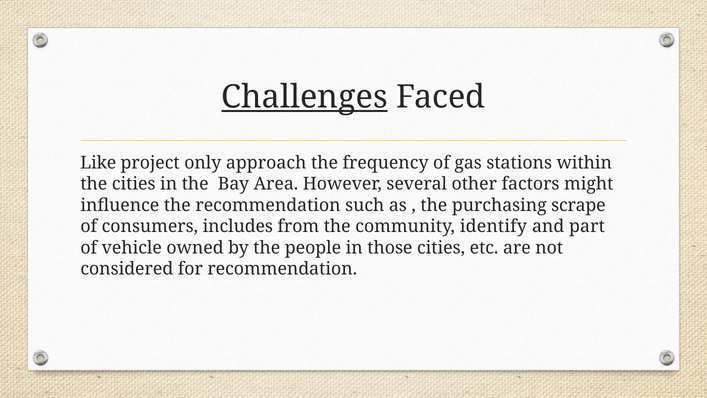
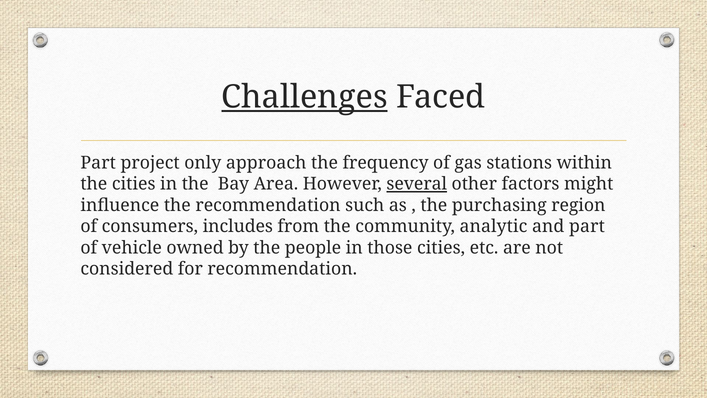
Like at (98, 163): Like -> Part
several underline: none -> present
scrape: scrape -> region
identify: identify -> analytic
